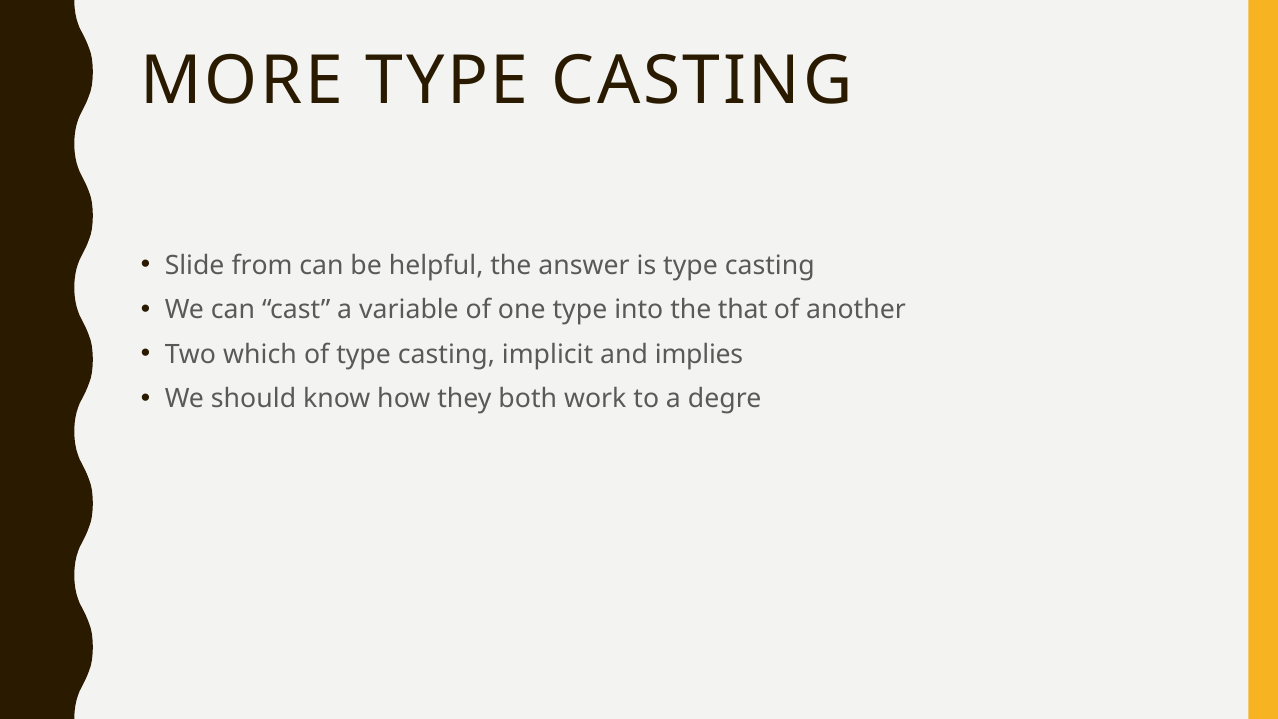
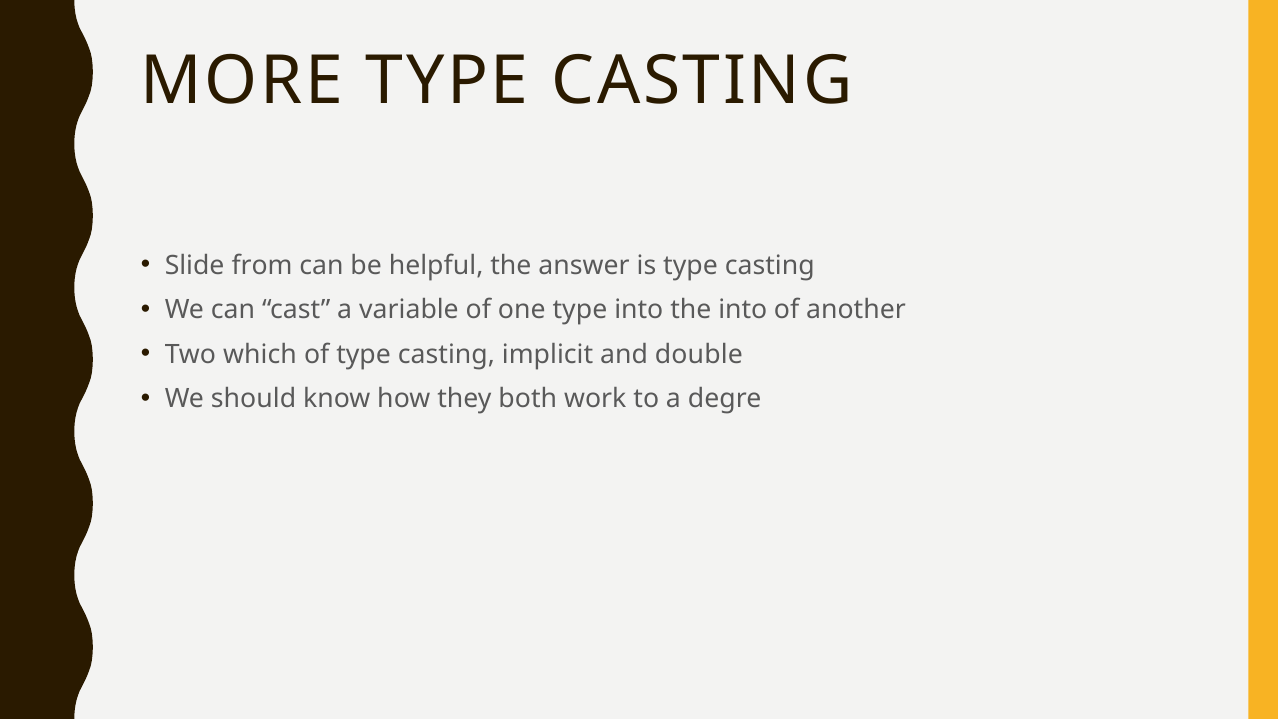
the that: that -> into
implies: implies -> double
